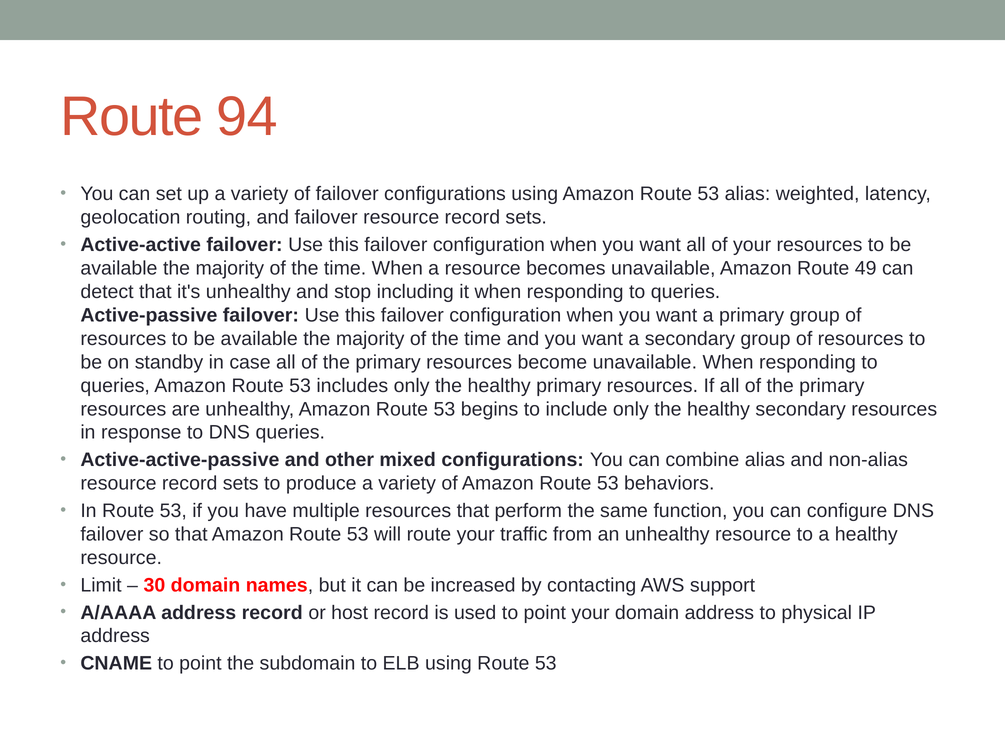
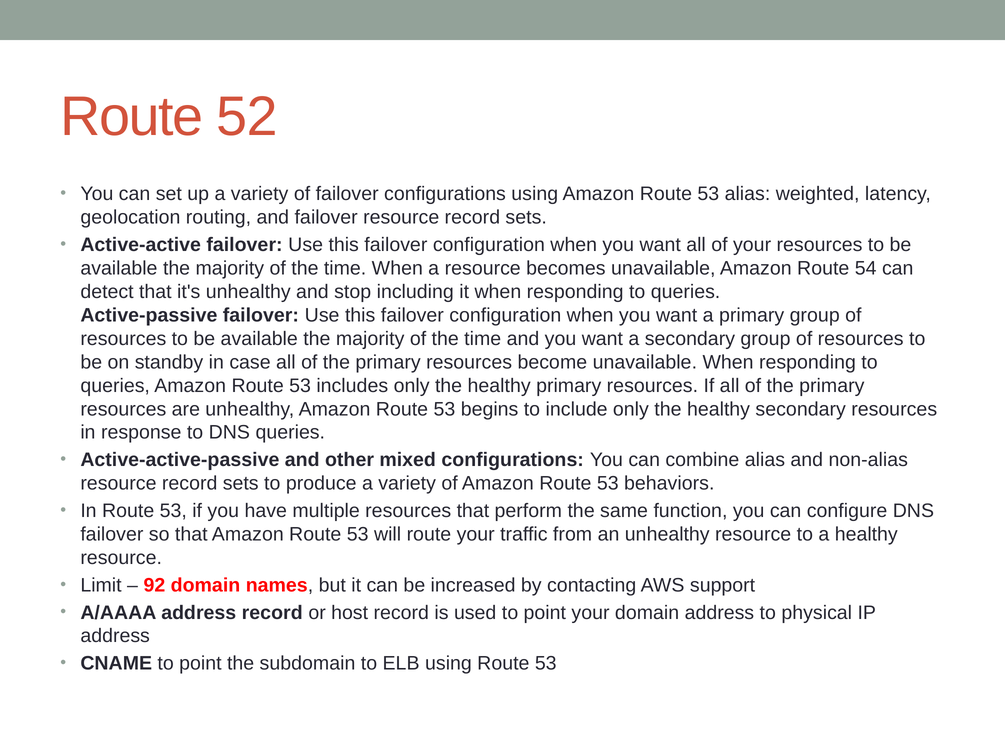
94: 94 -> 52
49: 49 -> 54
30: 30 -> 92
